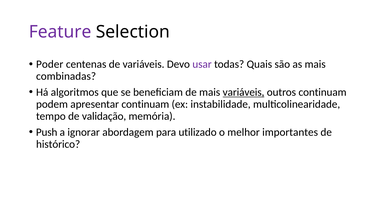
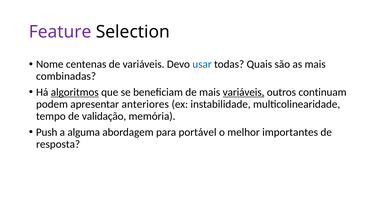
Poder: Poder -> Nome
usar colour: purple -> blue
algoritmos underline: none -> present
apresentar continuam: continuam -> anteriores
ignorar: ignorar -> alguma
utilizado: utilizado -> portável
histórico: histórico -> resposta
